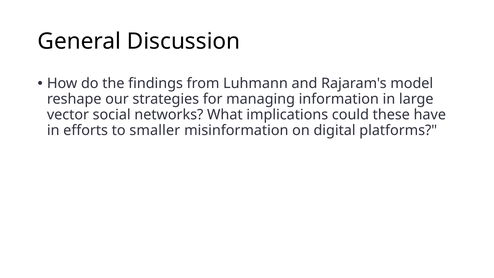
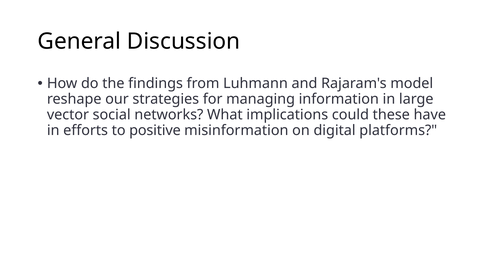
smaller: smaller -> positive
